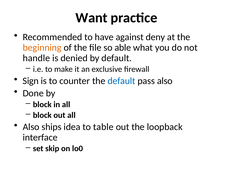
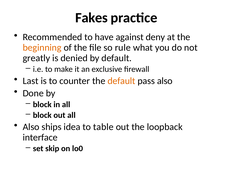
Want: Want -> Fakes
able: able -> rule
handle: handle -> greatly
Sign: Sign -> Last
default at (121, 81) colour: blue -> orange
